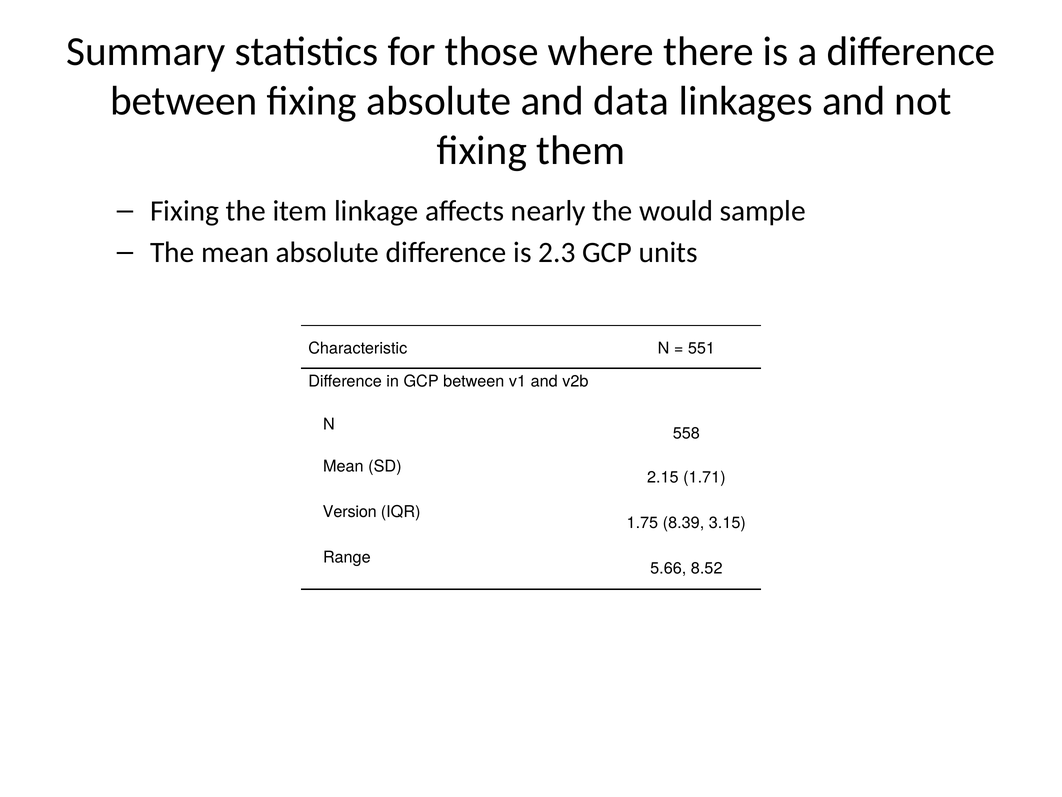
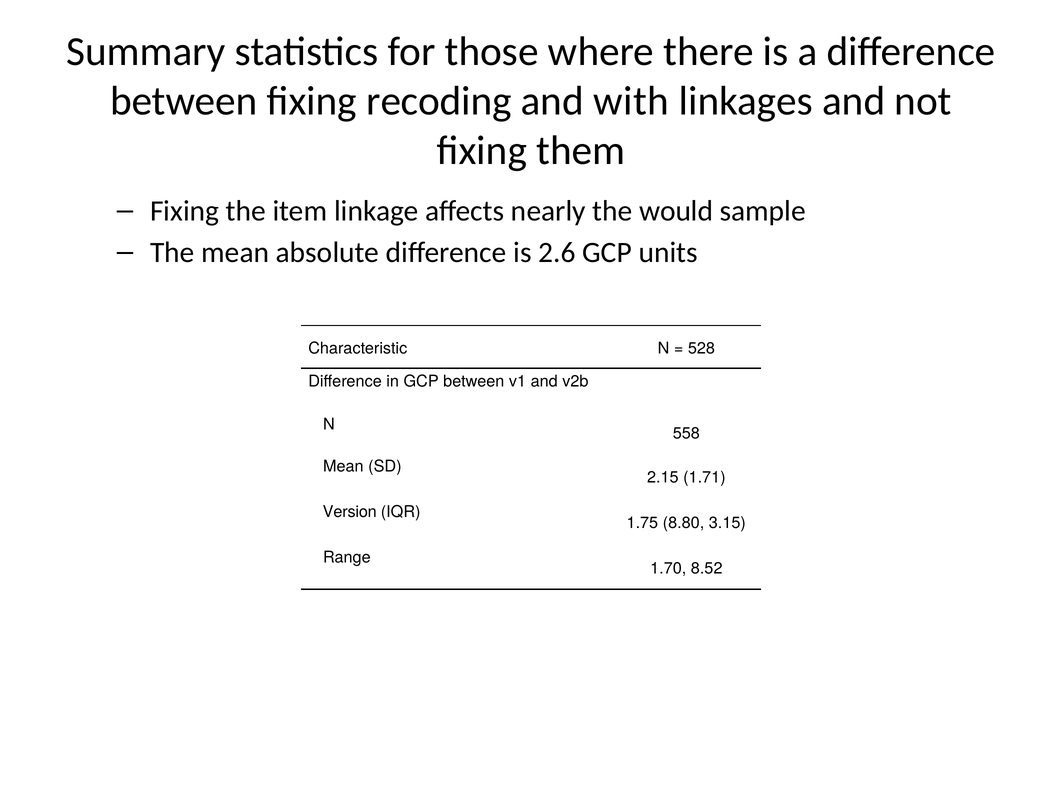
fixing absolute: absolute -> recoding
data: data -> with
2.3: 2.3 -> 2.6
551: 551 -> 528
8.39: 8.39 -> 8.80
5.66: 5.66 -> 1.70
